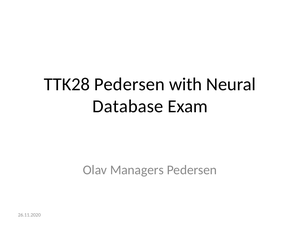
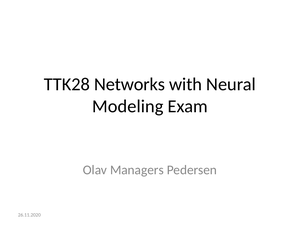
TTK28 Pedersen: Pedersen -> Networks
Database: Database -> Modeling
